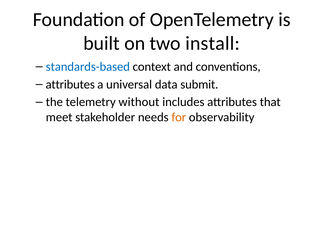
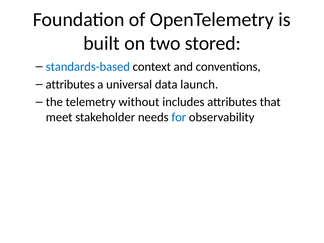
install: install -> stored
submit: submit -> launch
for colour: orange -> blue
